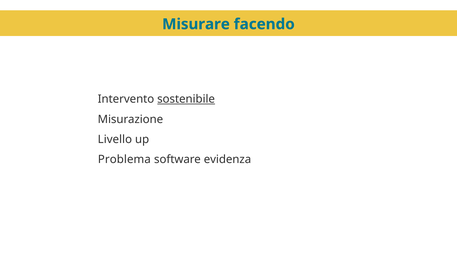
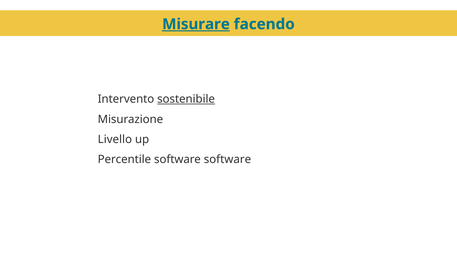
Misurare underline: none -> present
Problema: Problema -> Percentile
software evidenza: evidenza -> software
